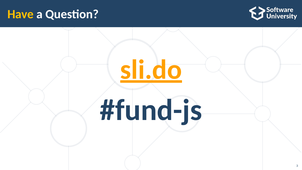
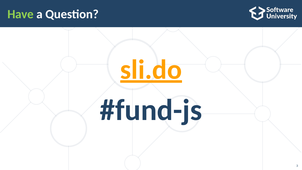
Have colour: yellow -> light green
